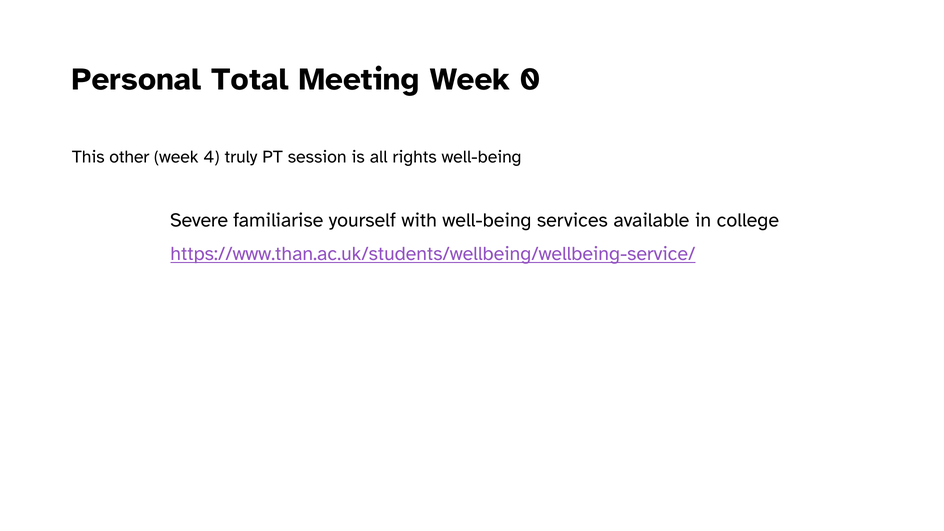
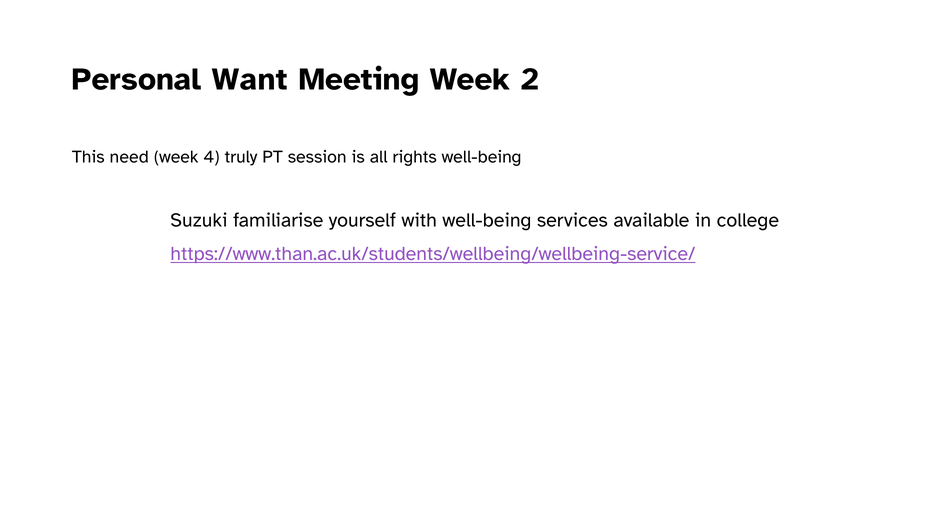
Total: Total -> Want
0: 0 -> 2
other: other -> need
Severe: Severe -> Suzuki
